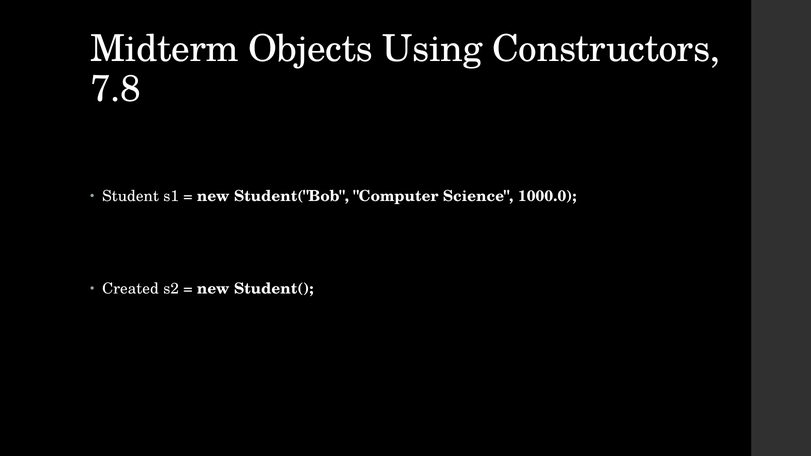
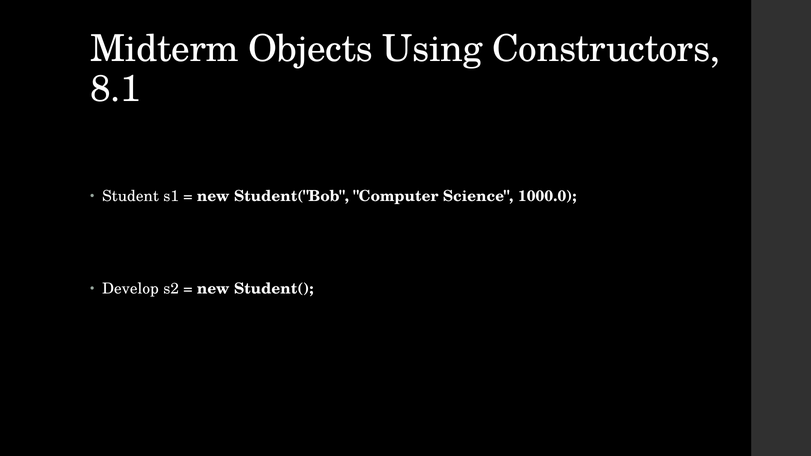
7.8: 7.8 -> 8.1
Created: Created -> Develop
